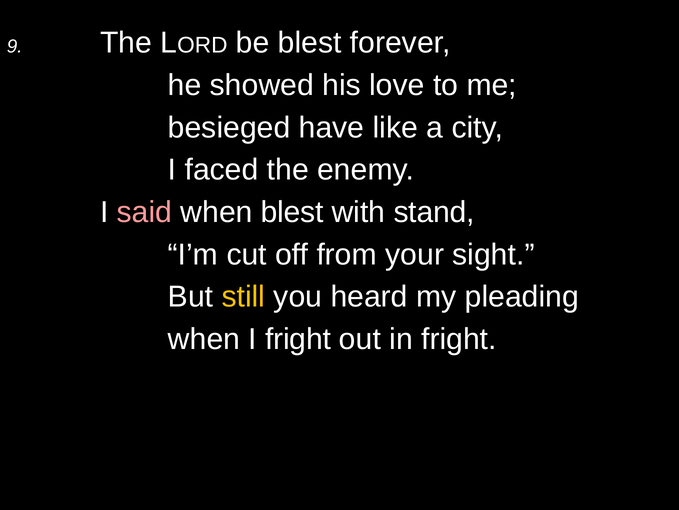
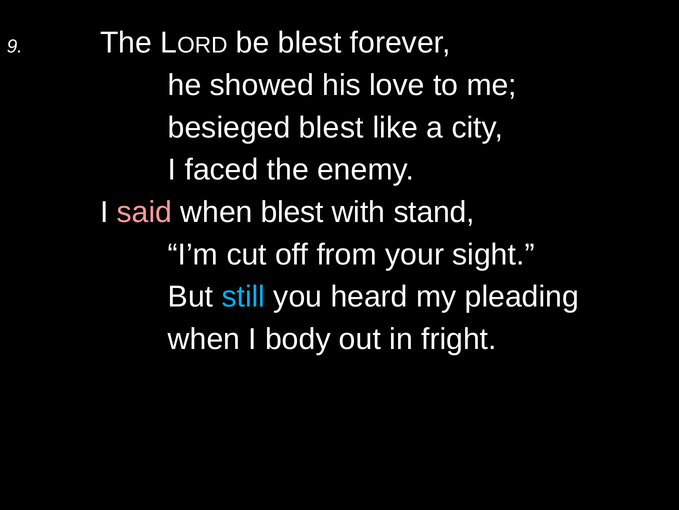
besieged have: have -> blest
still colour: yellow -> light blue
I fright: fright -> body
